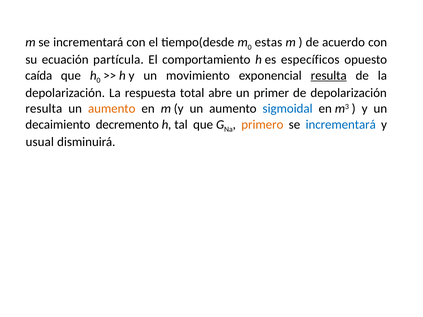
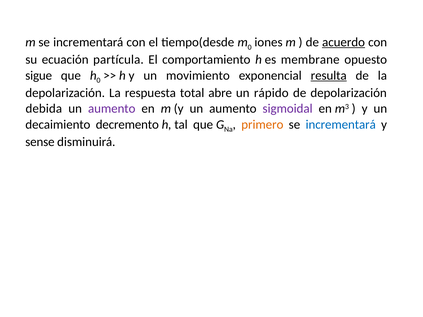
estas: estas -> iones
acuerdo underline: none -> present
específicos: específicos -> membrane
caída: caída -> sigue
primer: primer -> rápido
resulta at (44, 109): resulta -> debida
aumento at (112, 109) colour: orange -> purple
sigmoidal colour: blue -> purple
usual: usual -> sense
